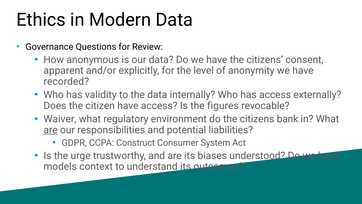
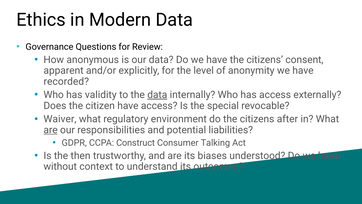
data at (157, 95) underline: none -> present
figures: figures -> special
bank: bank -> after
System: System -> Talking
urge: urge -> then
models: models -> without
